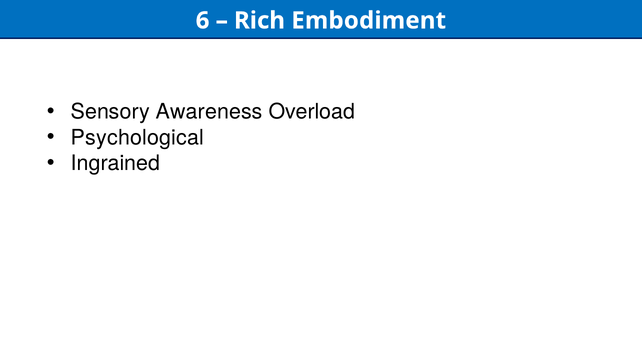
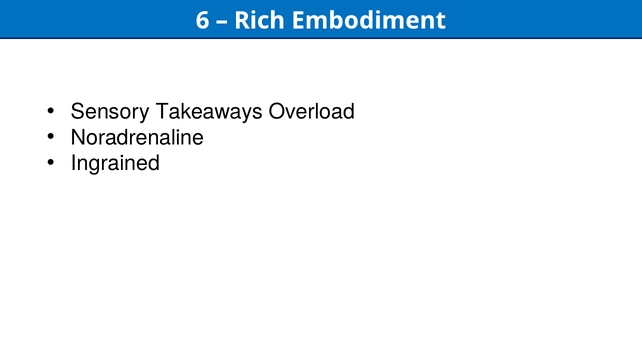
Awareness: Awareness -> Takeaways
Psychological: Psychological -> Noradrenaline
